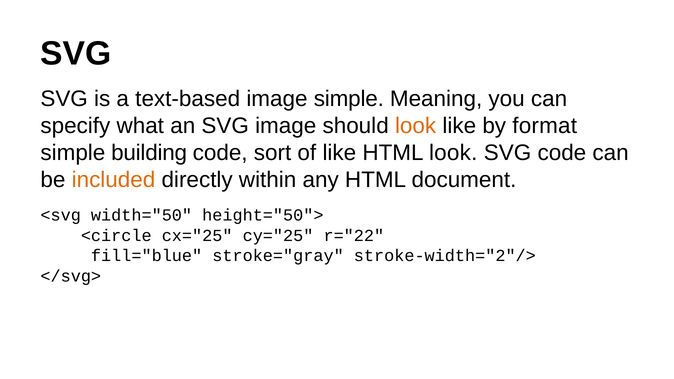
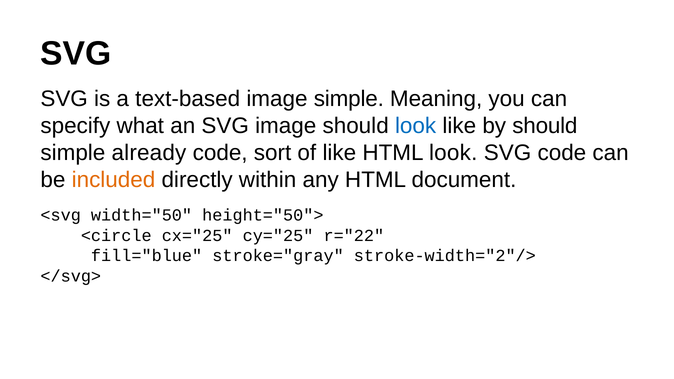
look at (416, 126) colour: orange -> blue
by format: format -> should
building: building -> already
